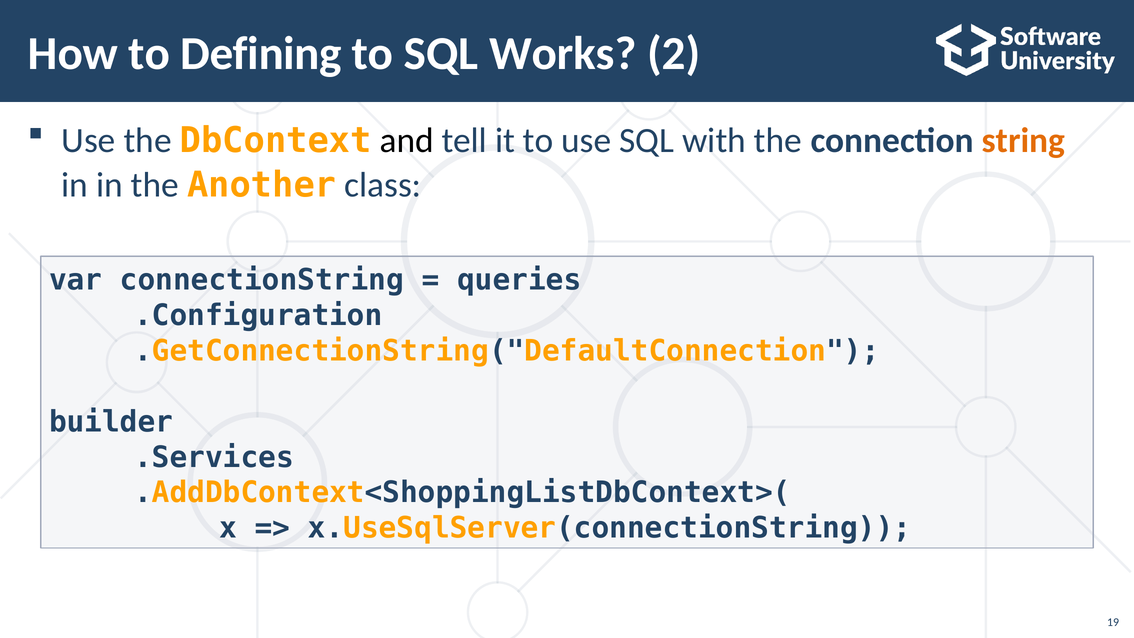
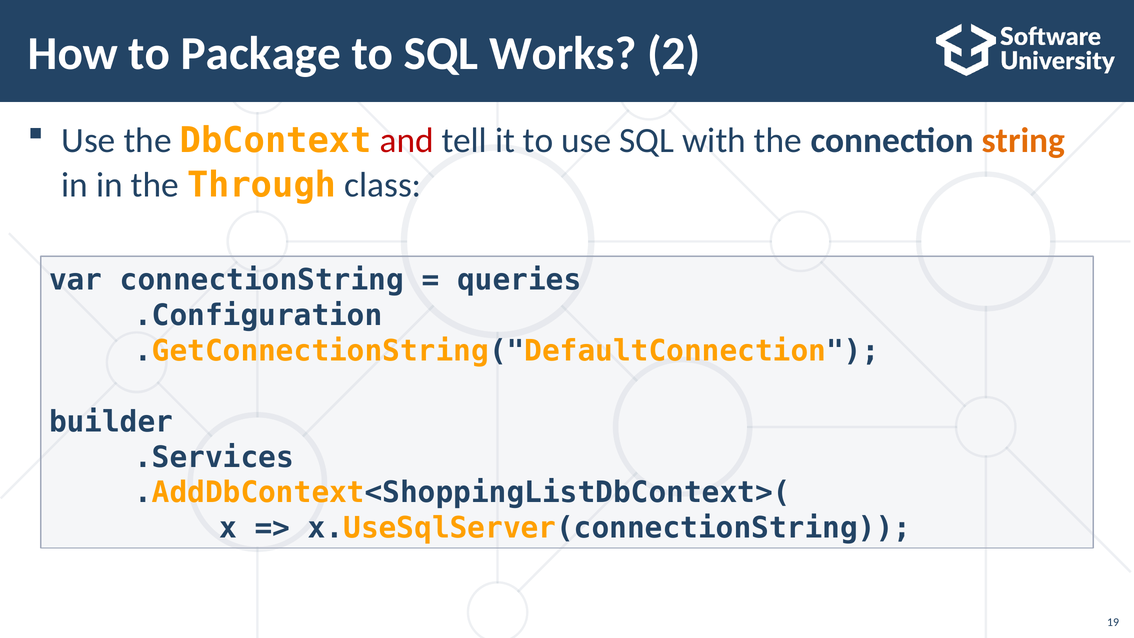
Defining: Defining -> Package
and colour: black -> red
Another: Another -> Through
